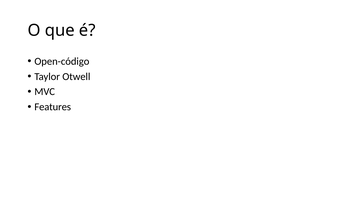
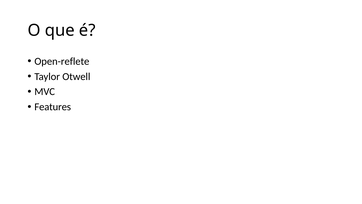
Open-código: Open-código -> Open-reflete
